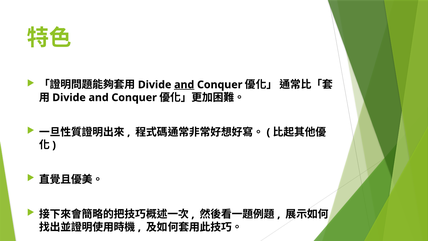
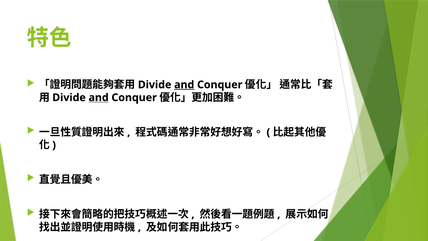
and at (99, 97) underline: none -> present
